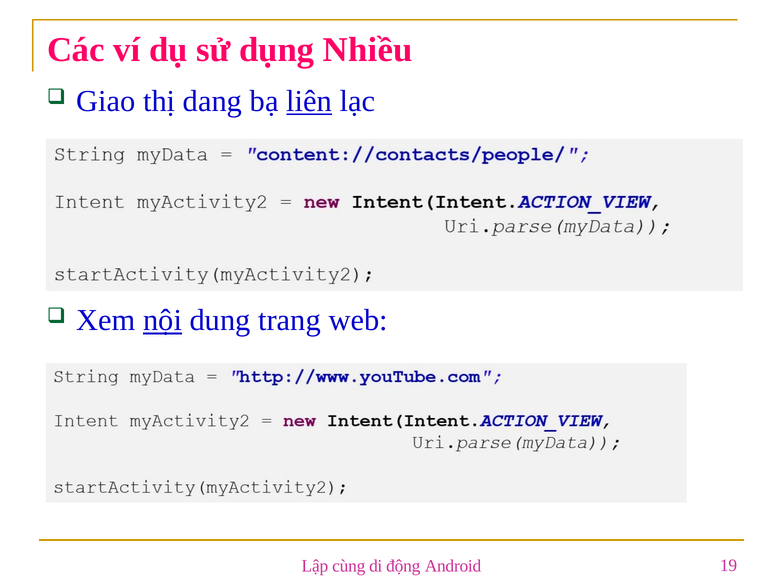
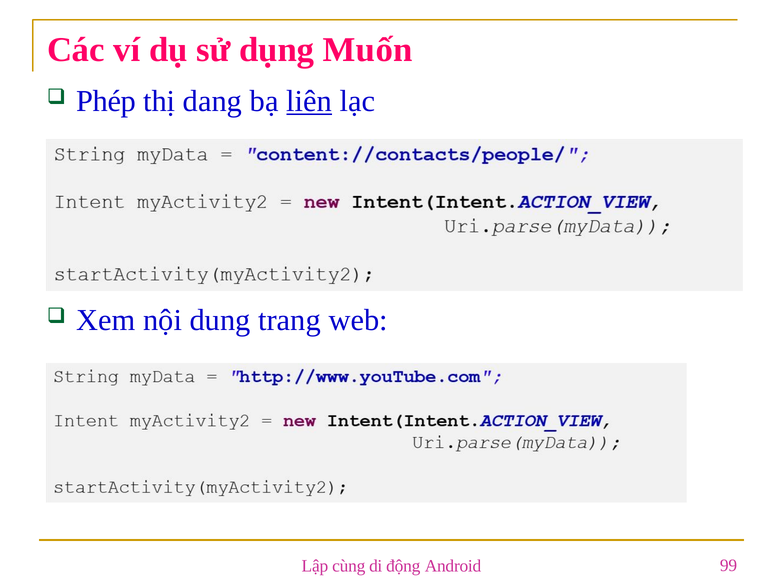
Nhiều: Nhiều -> Muốn
Giao: Giao -> Phép
nội underline: present -> none
19: 19 -> 99
